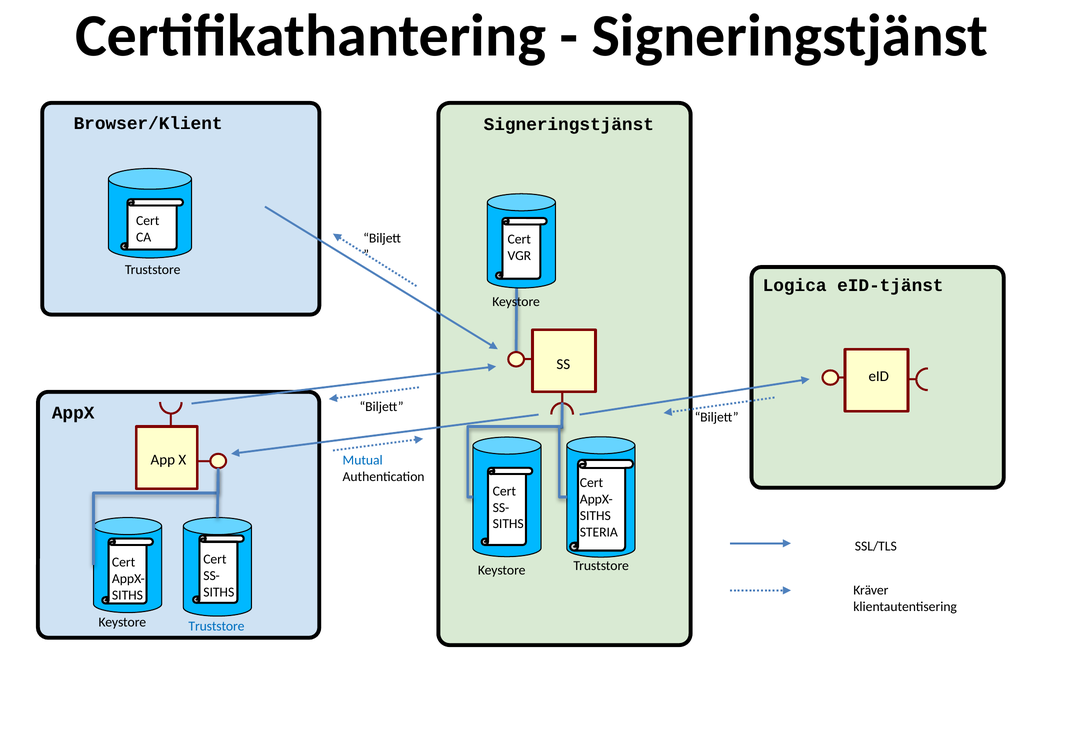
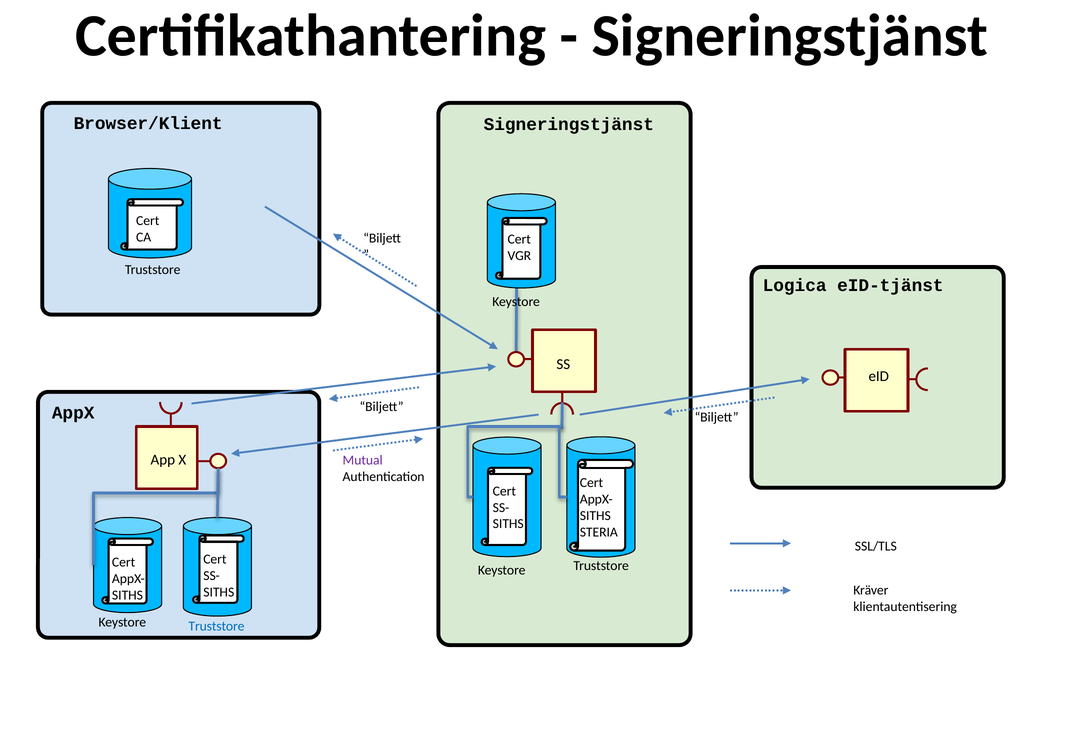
Mutual colour: blue -> purple
